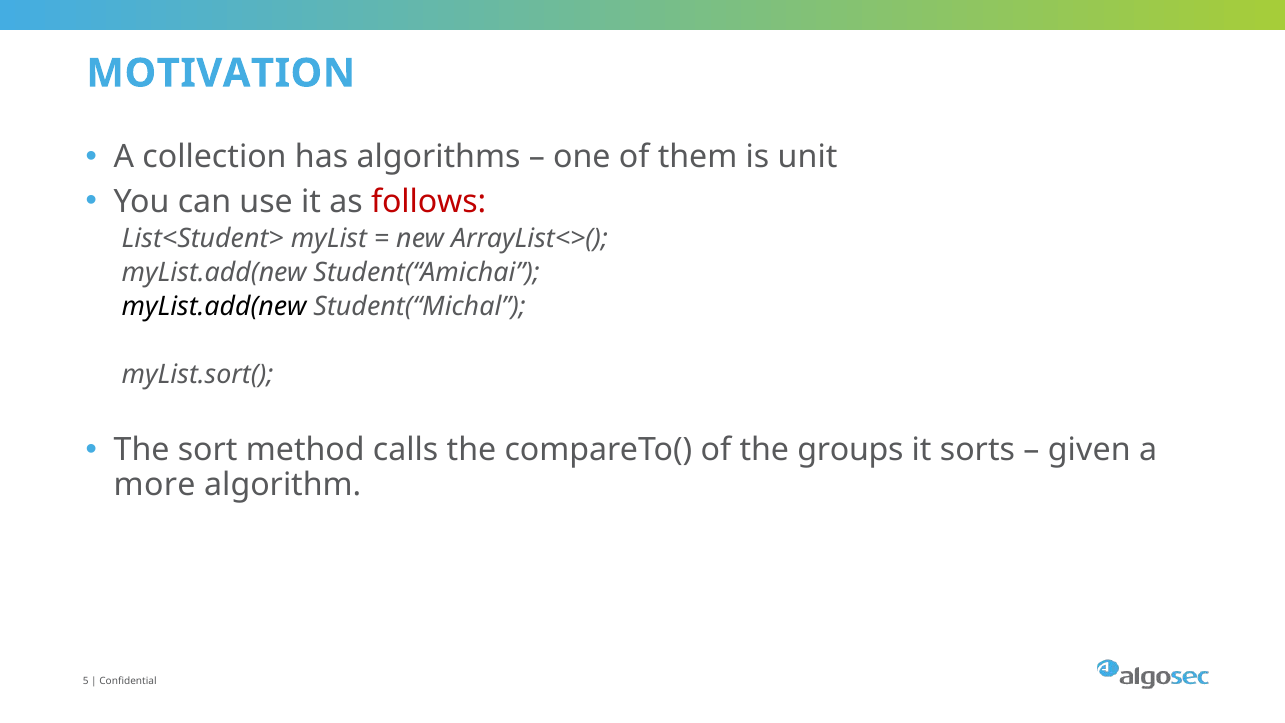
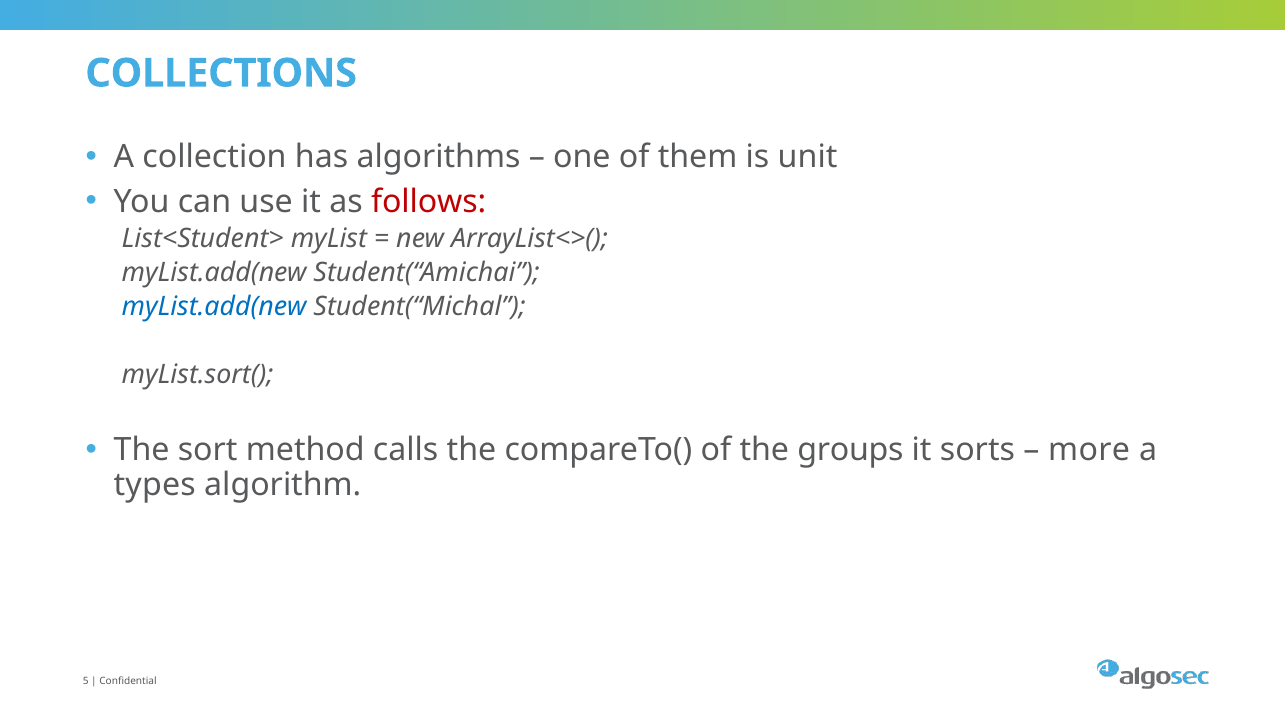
MOTIVATION: MOTIVATION -> COLLECTIONS
myList.add(new at (214, 306) colour: black -> blue
given: given -> more
more: more -> types
